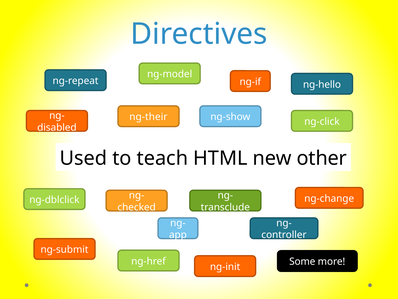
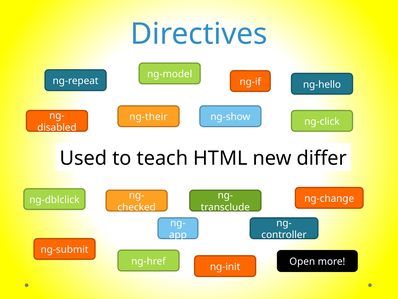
other: other -> differ
Some: Some -> Open
